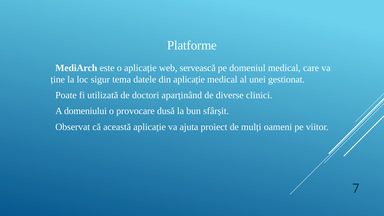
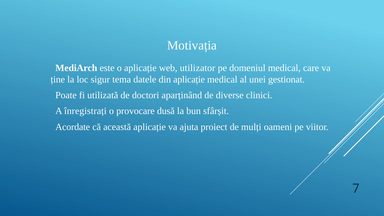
Platforme: Platforme -> Motivația
servească: servească -> utilizator
domeniului: domeniului -> înregistrați
Observat: Observat -> Acordate
